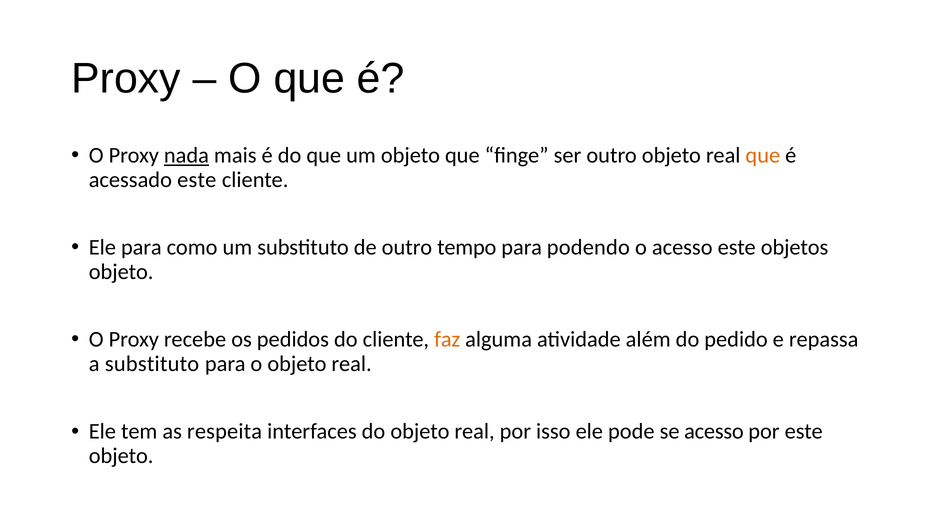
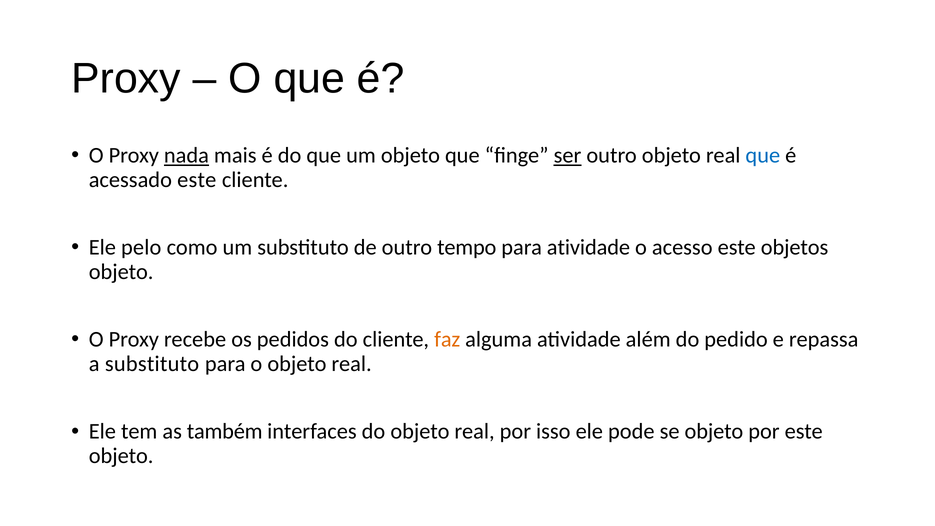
ser underline: none -> present
que at (763, 155) colour: orange -> blue
Ele para: para -> pelo
para podendo: podendo -> atividade
respeita: respeita -> também
se acesso: acesso -> objeto
